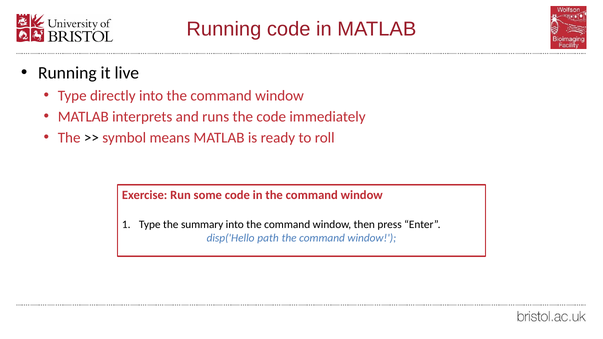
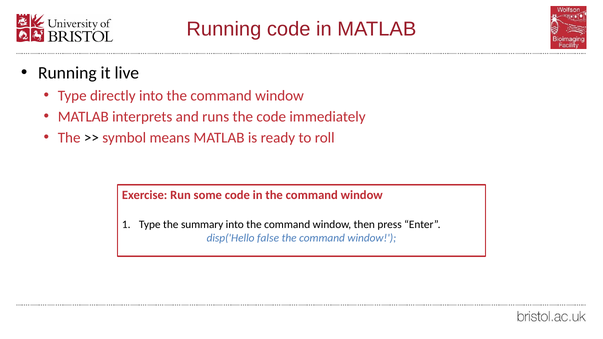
path: path -> false
